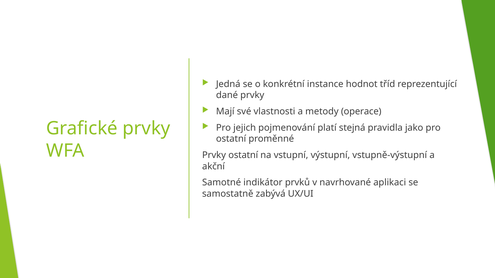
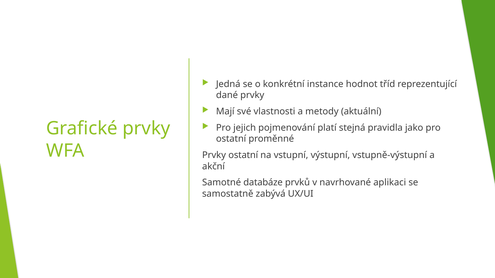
operace: operace -> aktuální
indikátor: indikátor -> databáze
